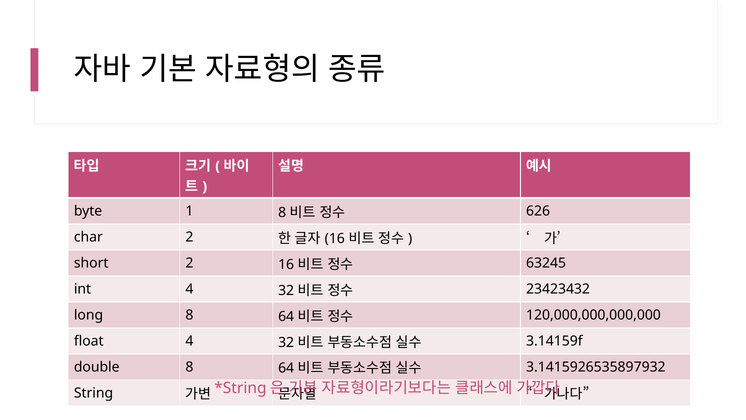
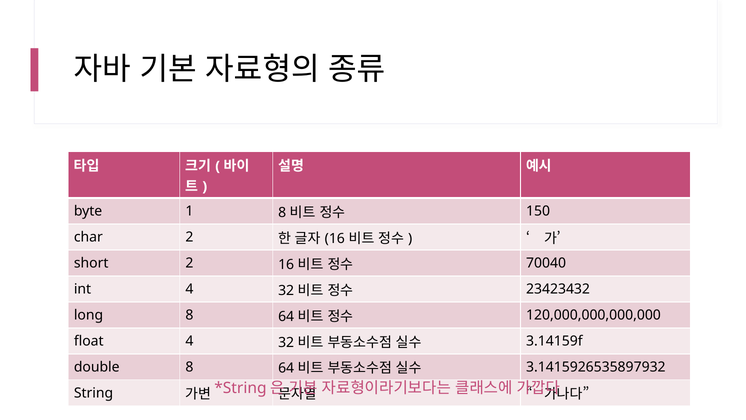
626: 626 -> 150
63245: 63245 -> 70040
